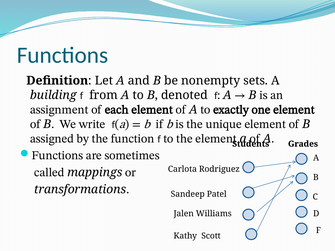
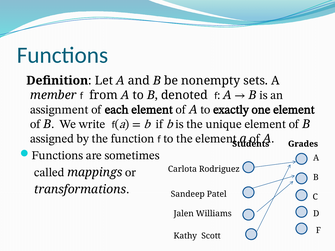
building: building -> member
